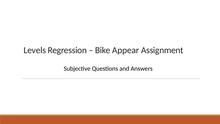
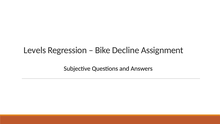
Appear: Appear -> Decline
